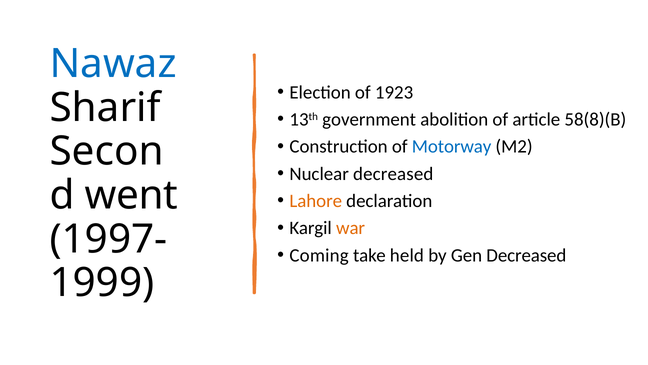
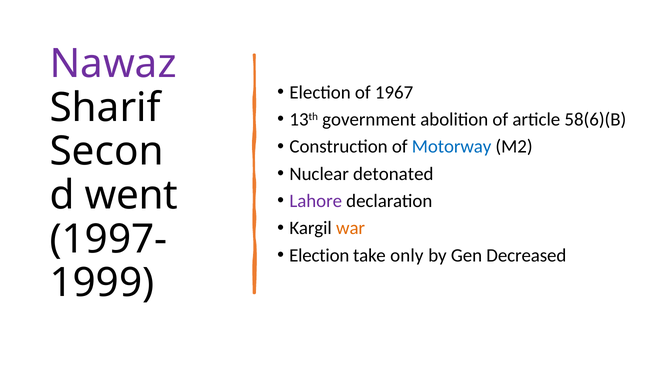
Nawaz colour: blue -> purple
1923: 1923 -> 1967
58(8)(B: 58(8)(B -> 58(6)(B
Nuclear decreased: decreased -> detonated
Lahore colour: orange -> purple
Coming at (319, 255): Coming -> Election
held: held -> only
